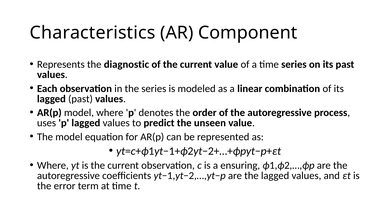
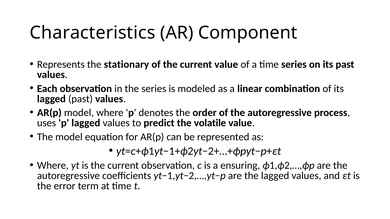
diagnostic: diagnostic -> stationary
unseen: unseen -> volatile
